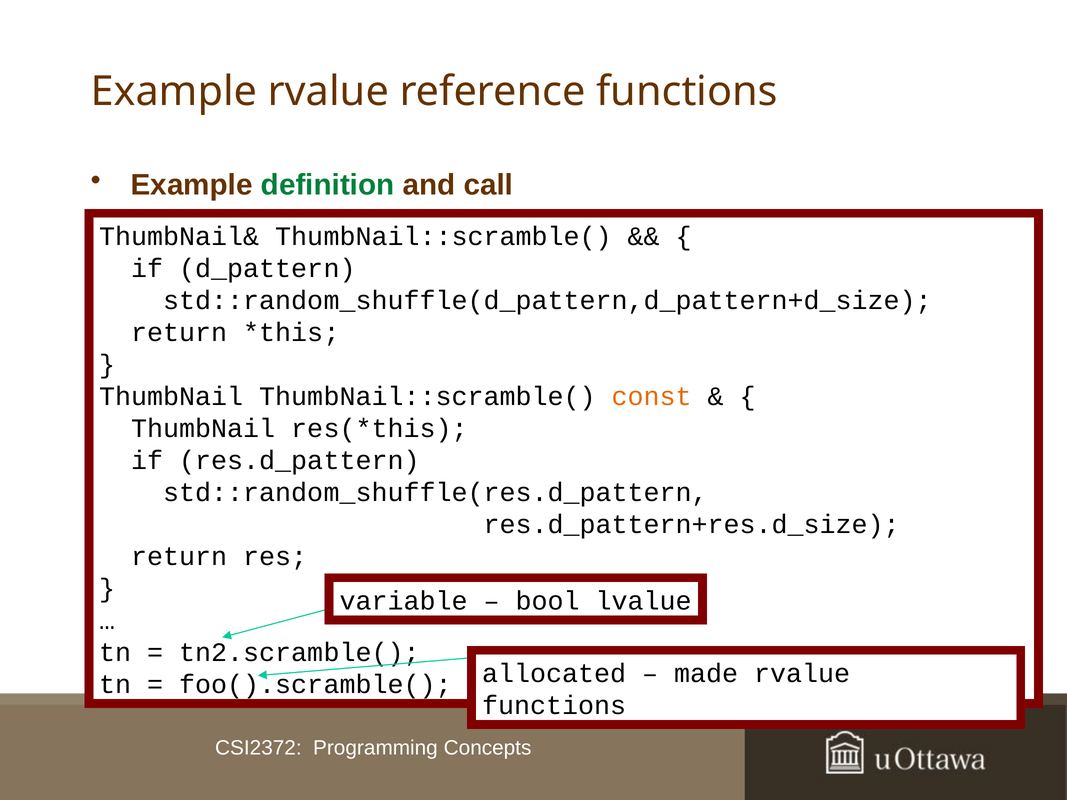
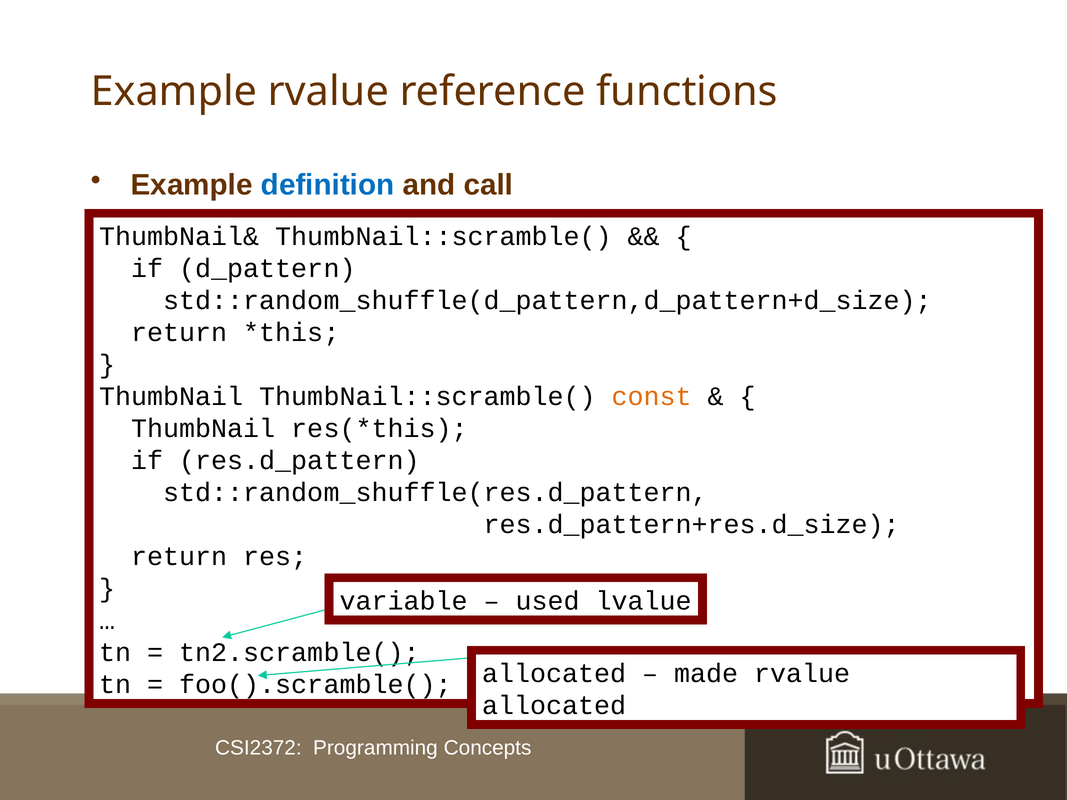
definition colour: green -> blue
bool: bool -> used
functions at (554, 705): functions -> allocated
